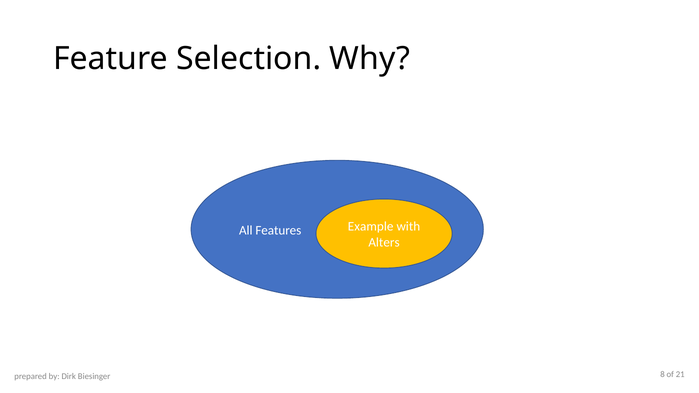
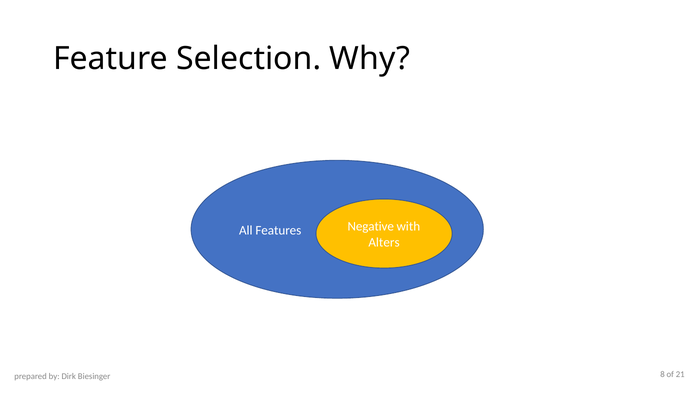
Example: Example -> Negative
